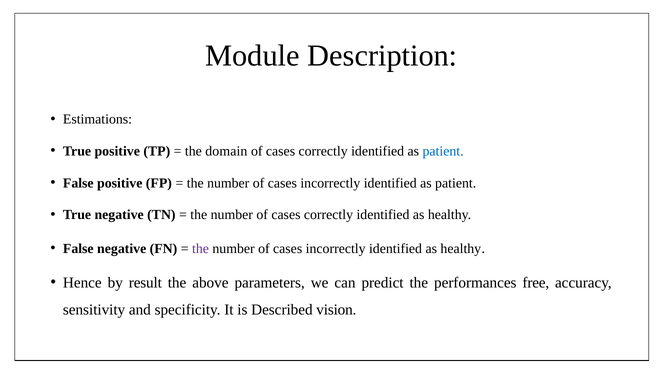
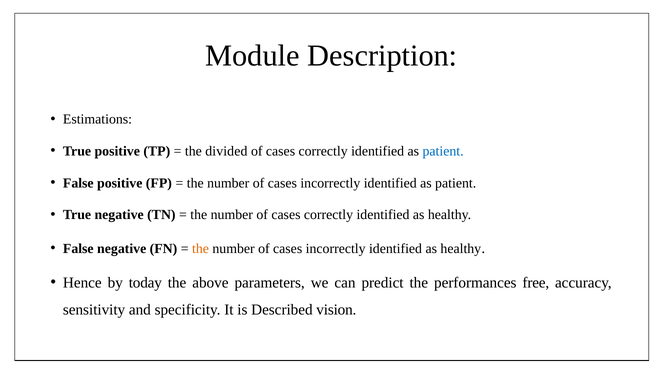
domain: domain -> divided
the at (201, 249) colour: purple -> orange
result: result -> today
